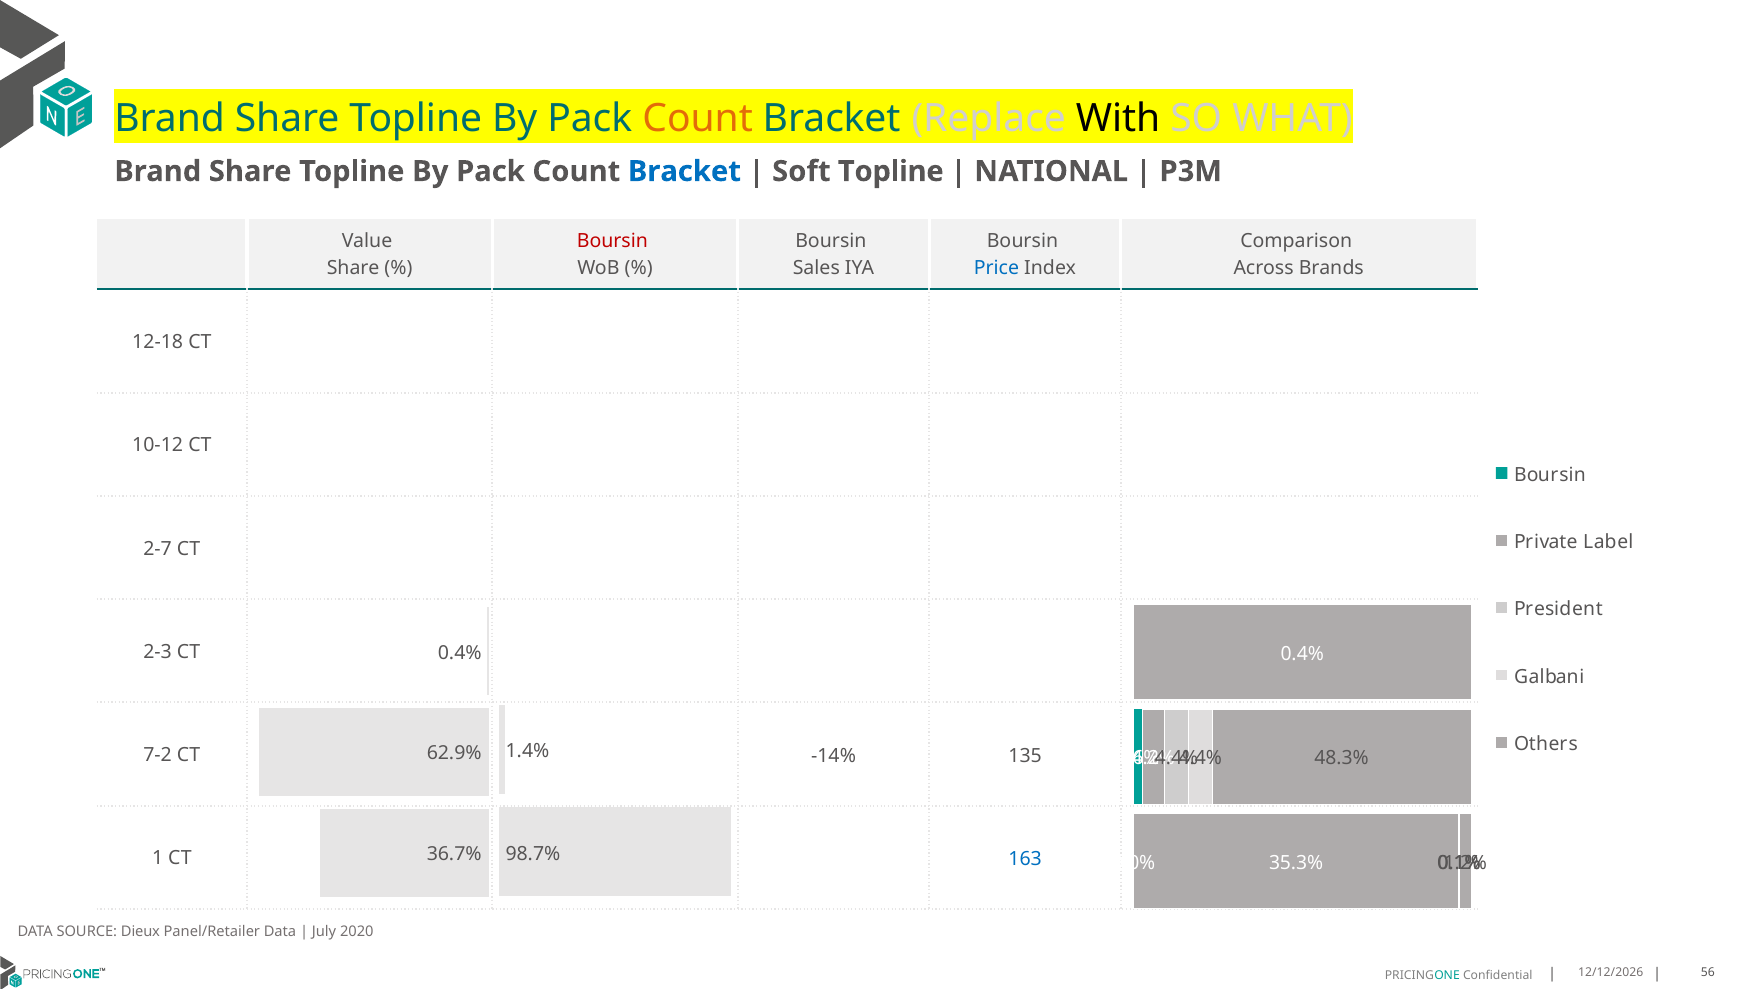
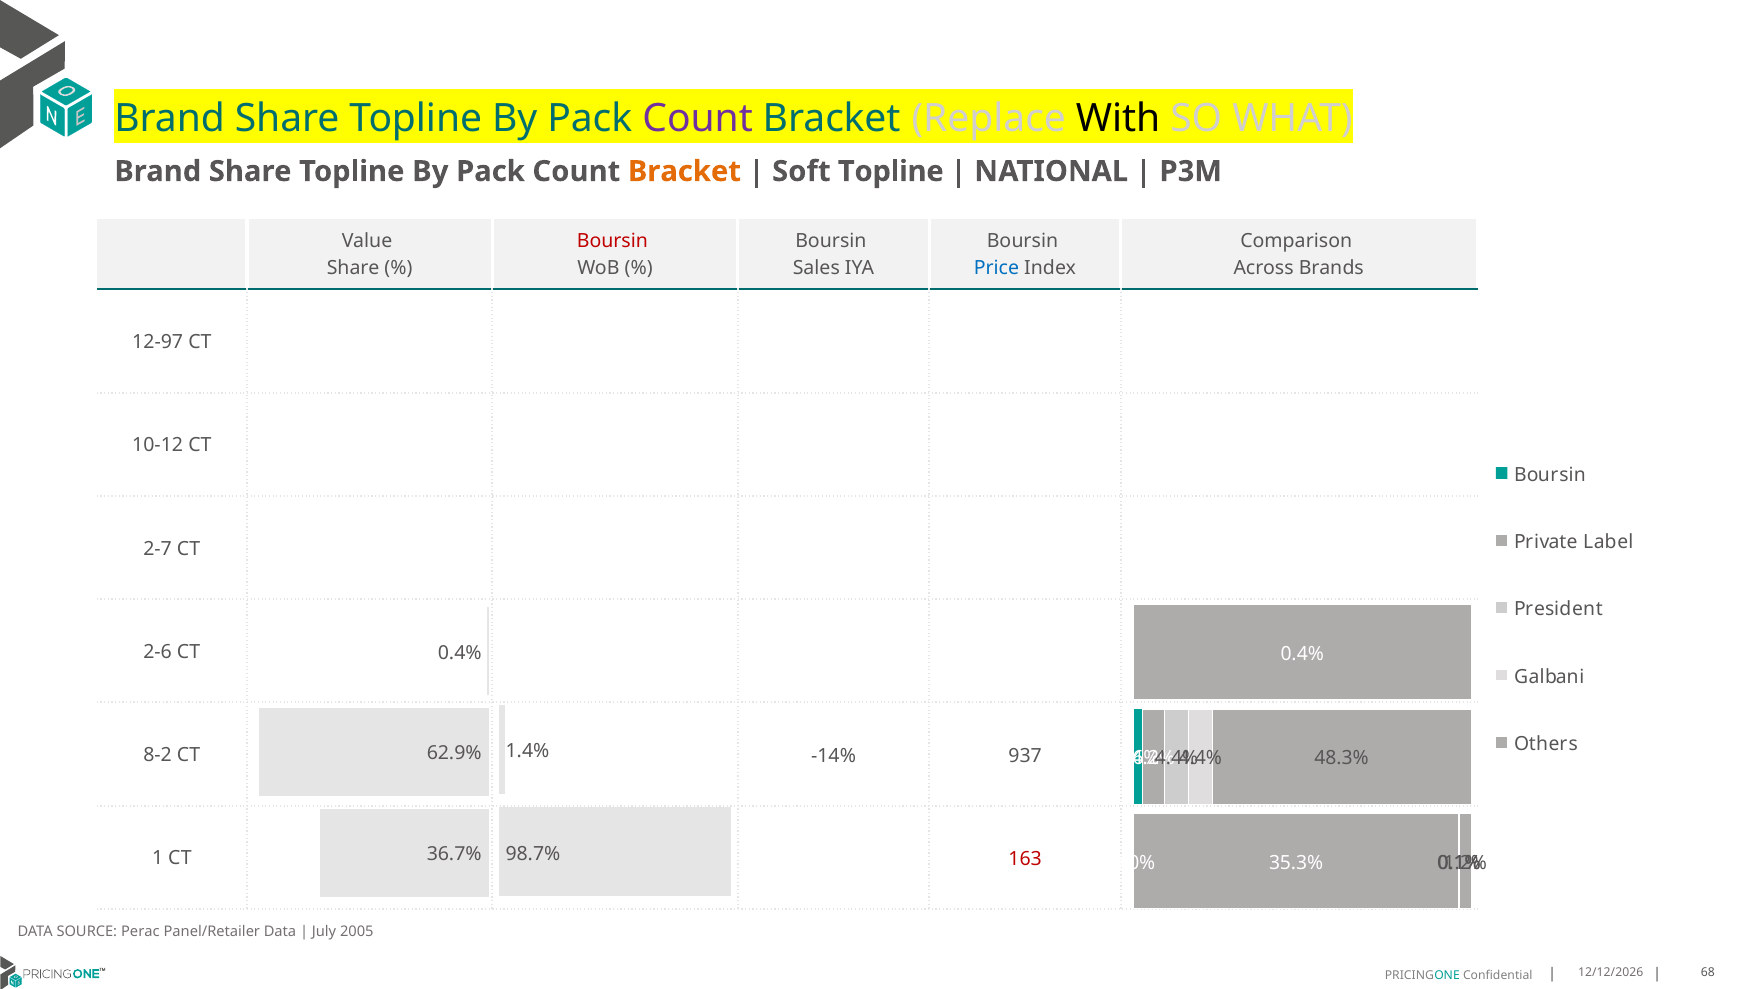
Count at (698, 118) colour: orange -> purple
Bracket at (684, 171) colour: blue -> orange
12-18: 12-18 -> 12-97
2-3: 2-3 -> 2-6
7-2: 7-2 -> 8-2
135: 135 -> 937
163 colour: blue -> red
Dieux: Dieux -> Perac
2020: 2020 -> 2005
56: 56 -> 68
